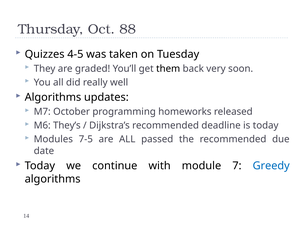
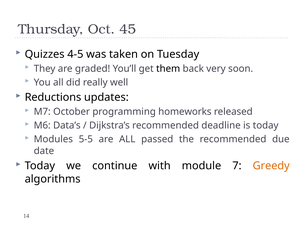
88: 88 -> 45
Algorithms at (53, 97): Algorithms -> Reductions
They’s: They’s -> Data’s
7-5: 7-5 -> 5-5
Greedy colour: blue -> orange
